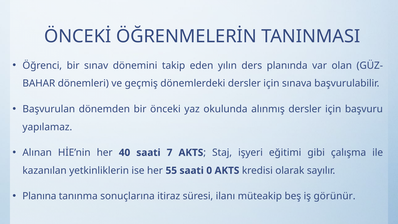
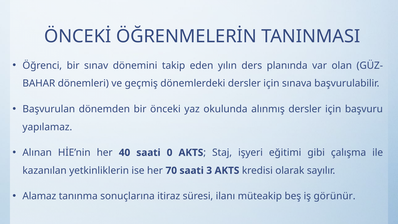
7: 7 -> 0
55: 55 -> 70
0: 0 -> 3
Planına: Planına -> Alamaz
